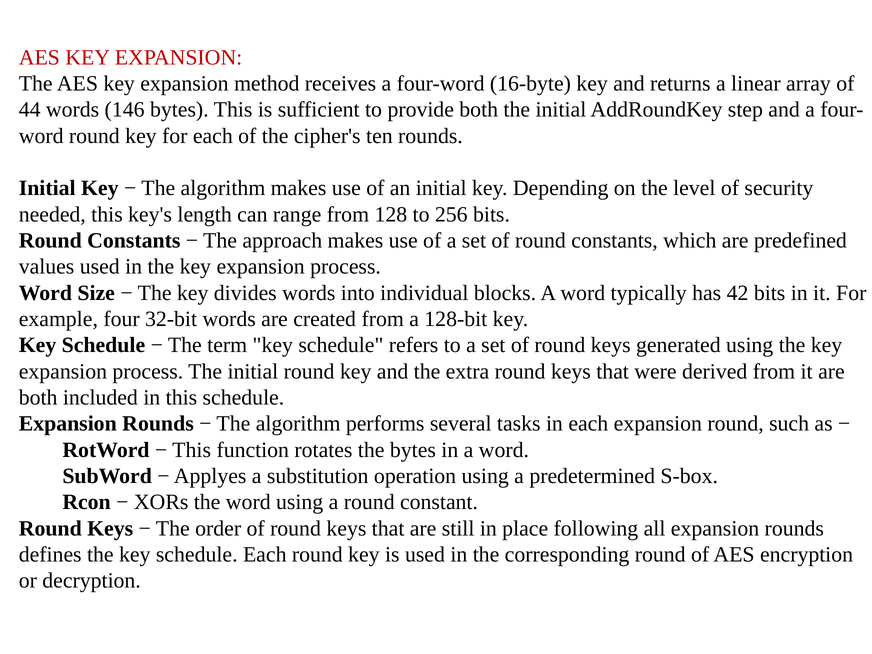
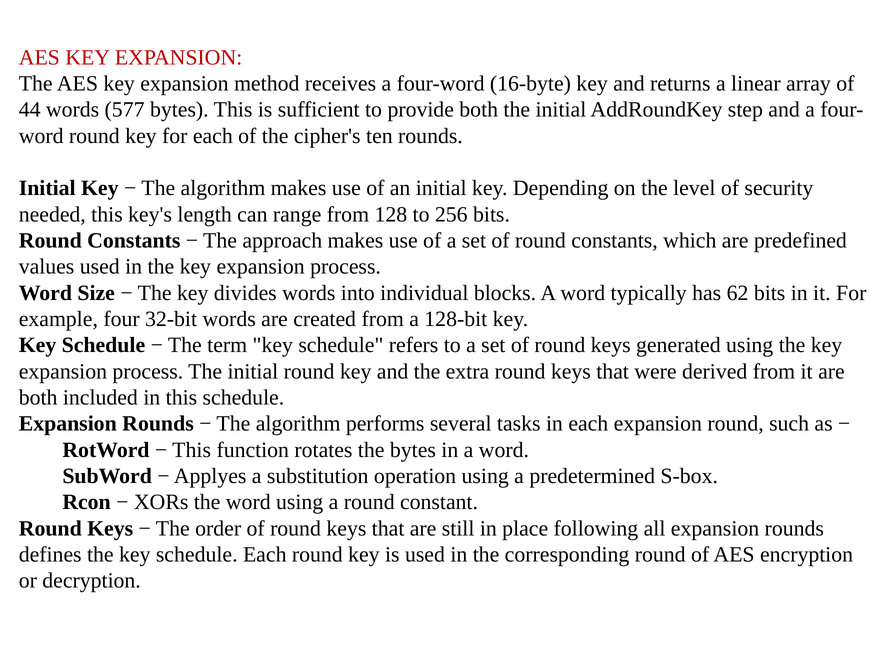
146: 146 -> 577
42: 42 -> 62
